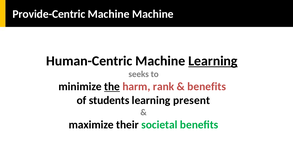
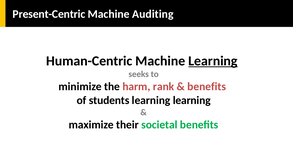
Provide-Centric: Provide-Centric -> Present-Centric
Machine Machine: Machine -> Auditing
the underline: present -> none
learning present: present -> learning
